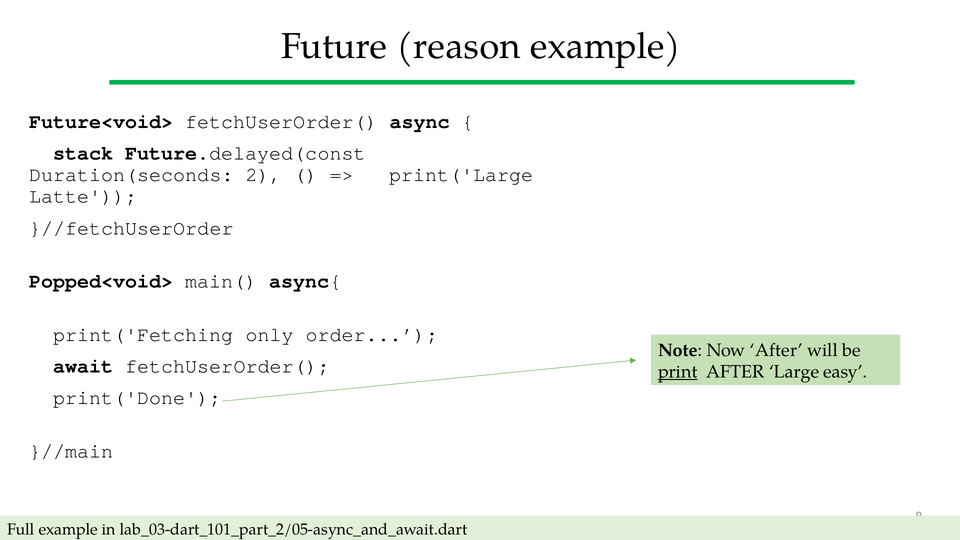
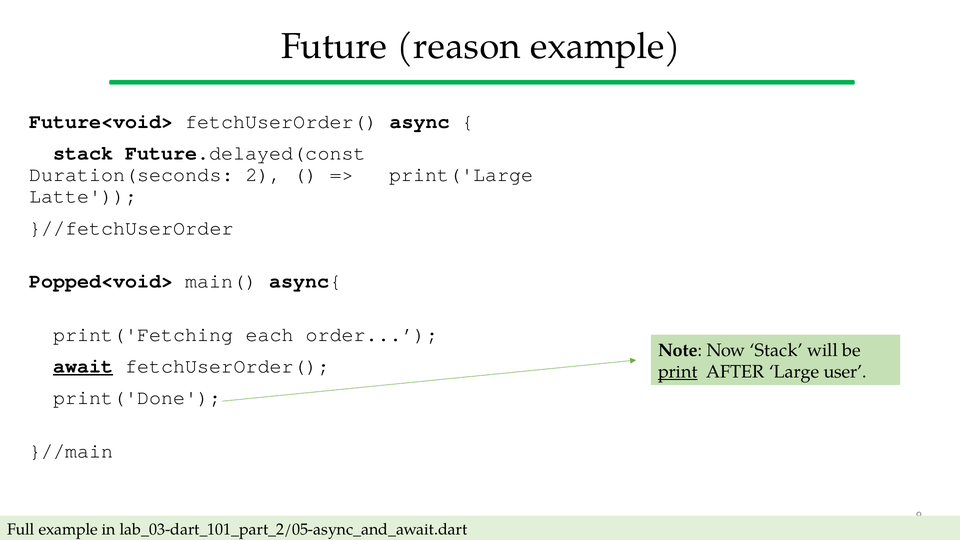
only: only -> each
Now After: After -> Stack
await underline: none -> present
easy: easy -> user
